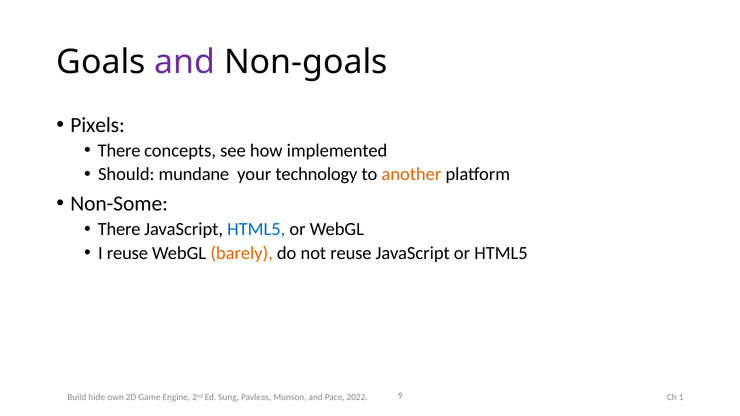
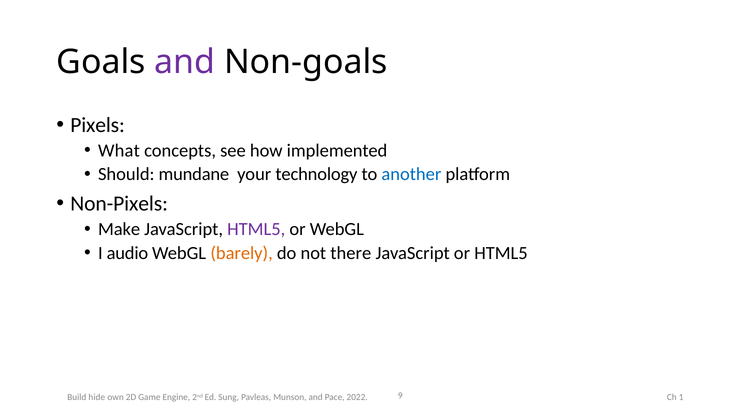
There at (119, 151): There -> What
another colour: orange -> blue
Non-Some: Non-Some -> Non-Pixels
There at (119, 229): There -> Make
HTML5 at (256, 229) colour: blue -> purple
I reuse: reuse -> audio
not reuse: reuse -> there
